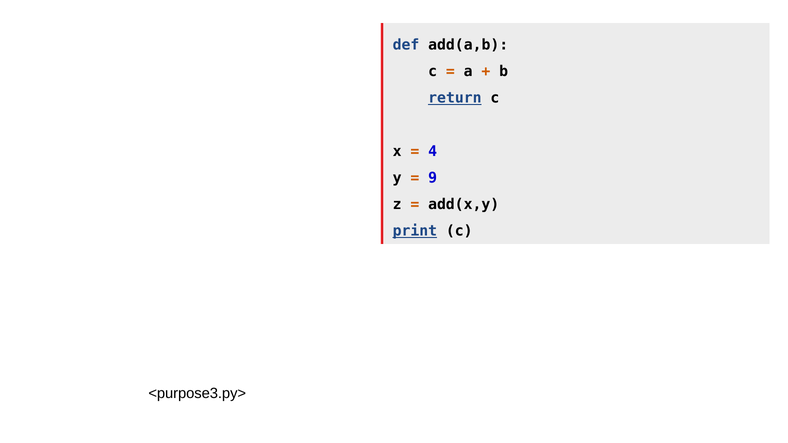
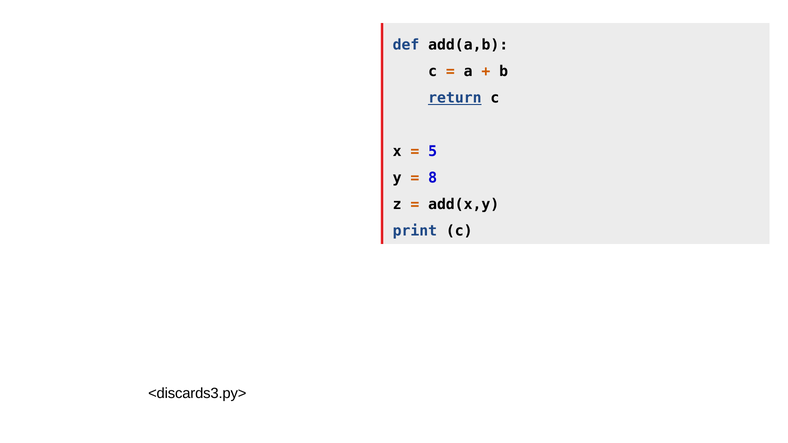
4: 4 -> 5
9: 9 -> 8
print underline: present -> none
<purpose3.py>: <purpose3.py> -> <discards3.py>
